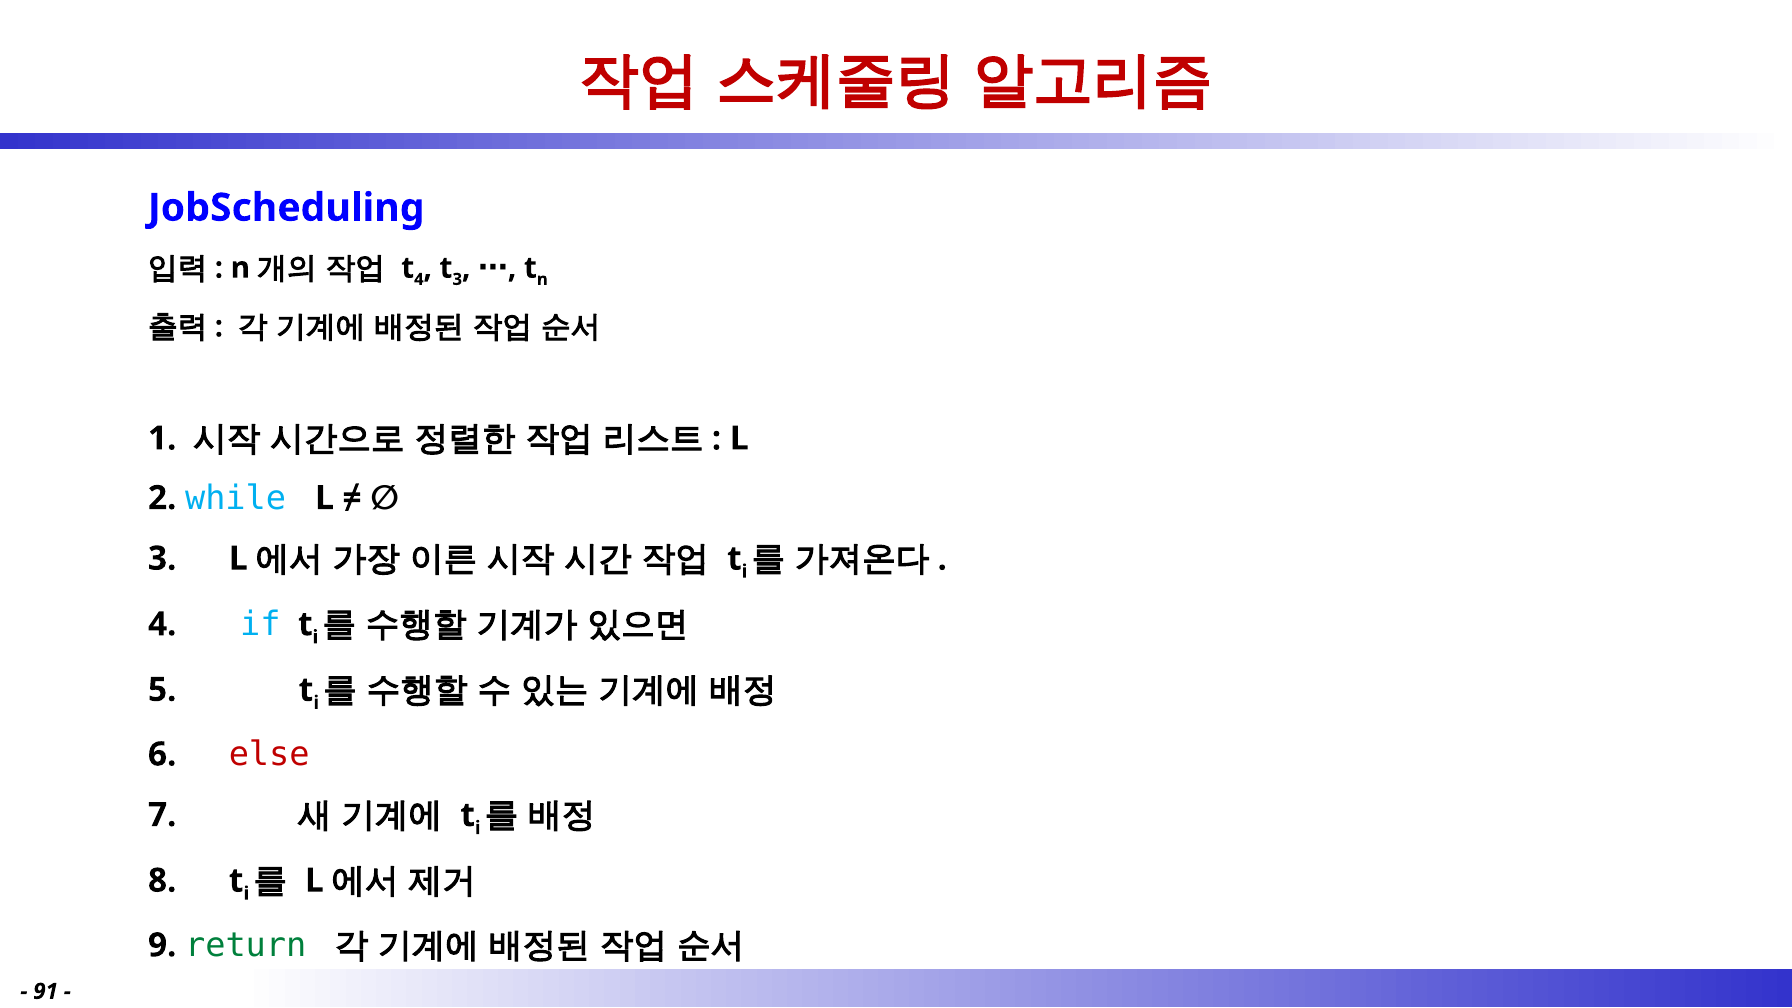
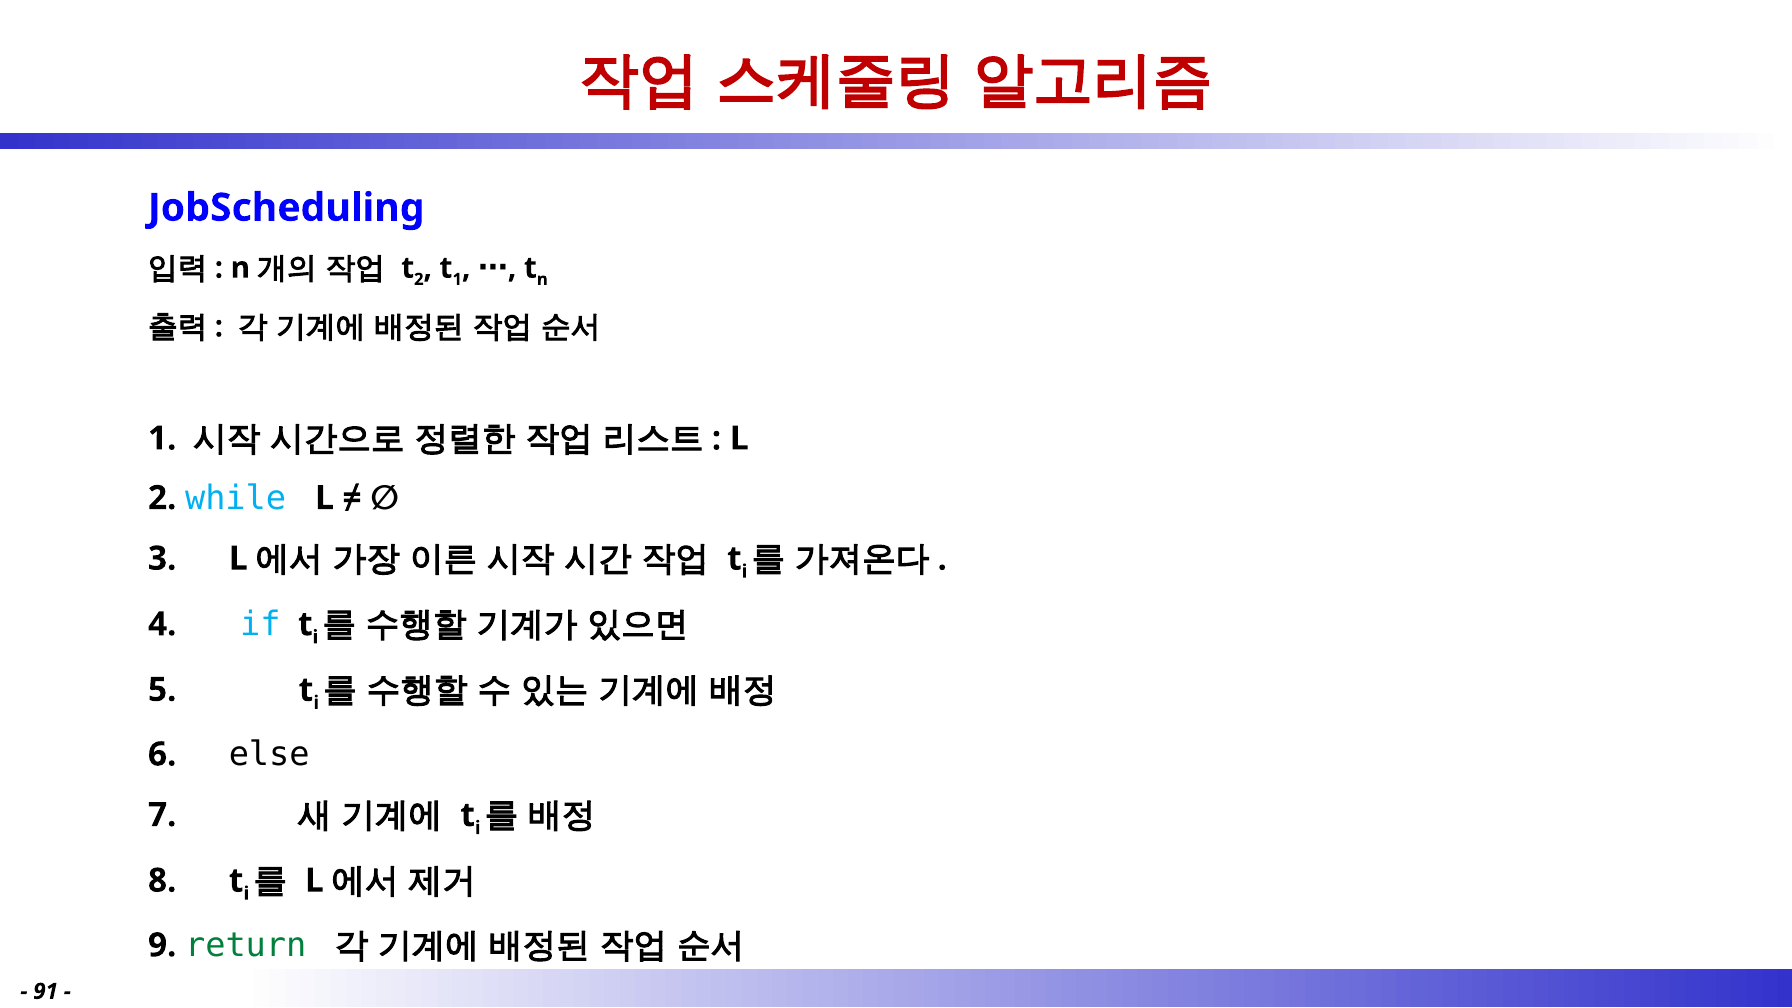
4 at (419, 279): 4 -> 2
3 at (457, 279): 3 -> 1
else colour: red -> black
